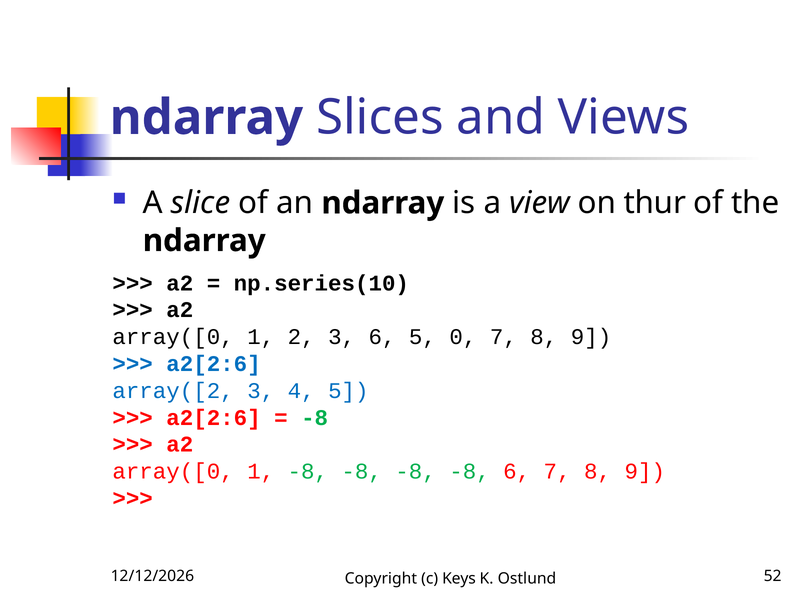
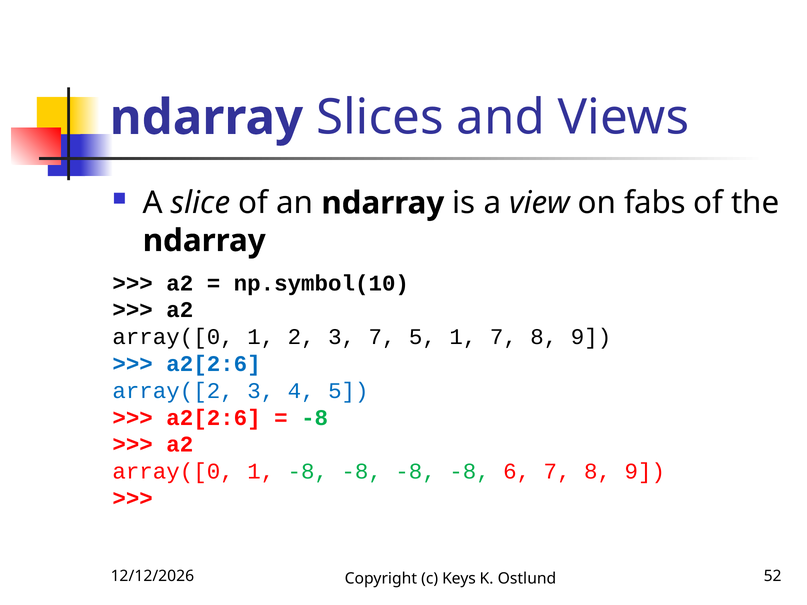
thur: thur -> fabs
np.series(10: np.series(10 -> np.symbol(10
3 6: 6 -> 7
5 0: 0 -> 1
